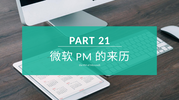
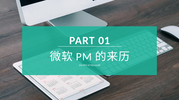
21: 21 -> 01
